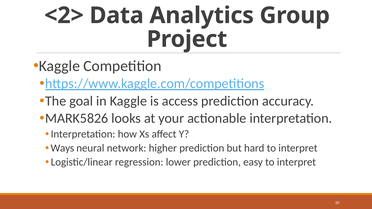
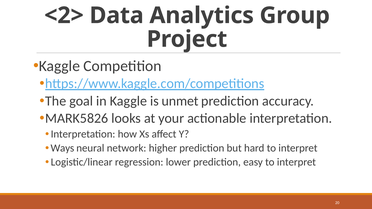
access: access -> unmet
